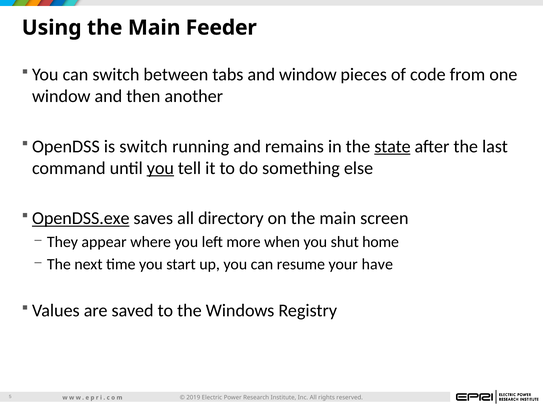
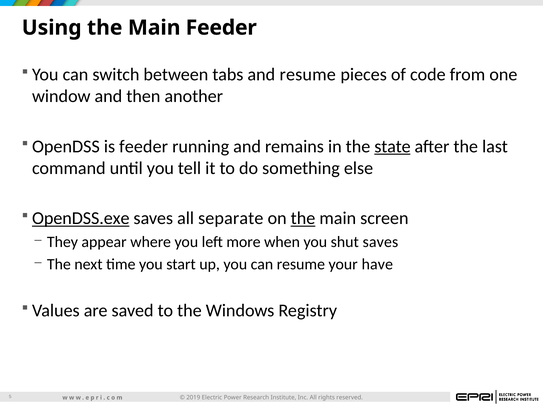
and window: window -> resume
is switch: switch -> feeder
you at (160, 168) underline: present -> none
directory: directory -> separate
the at (303, 218) underline: none -> present
shut home: home -> saves
